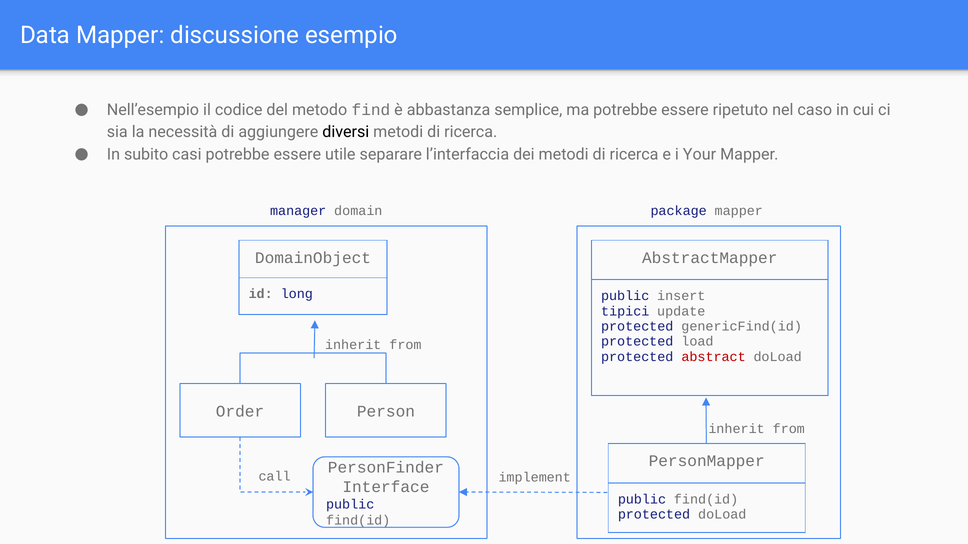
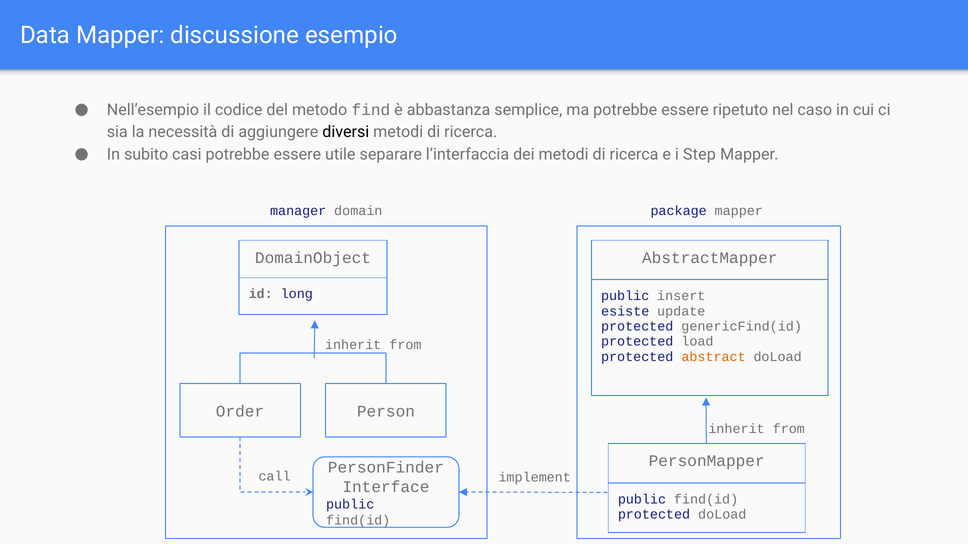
Your: Your -> Step
tipici: tipici -> esiste
abstract colour: red -> orange
